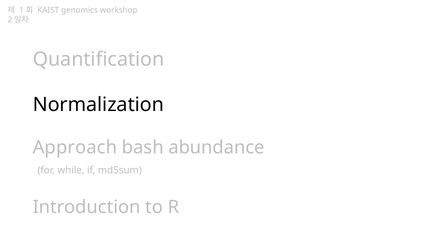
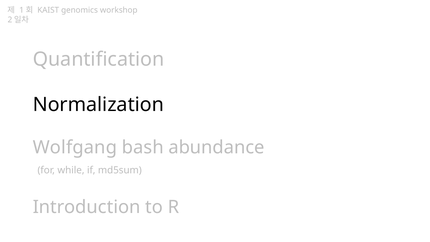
Approach: Approach -> Wolfgang
